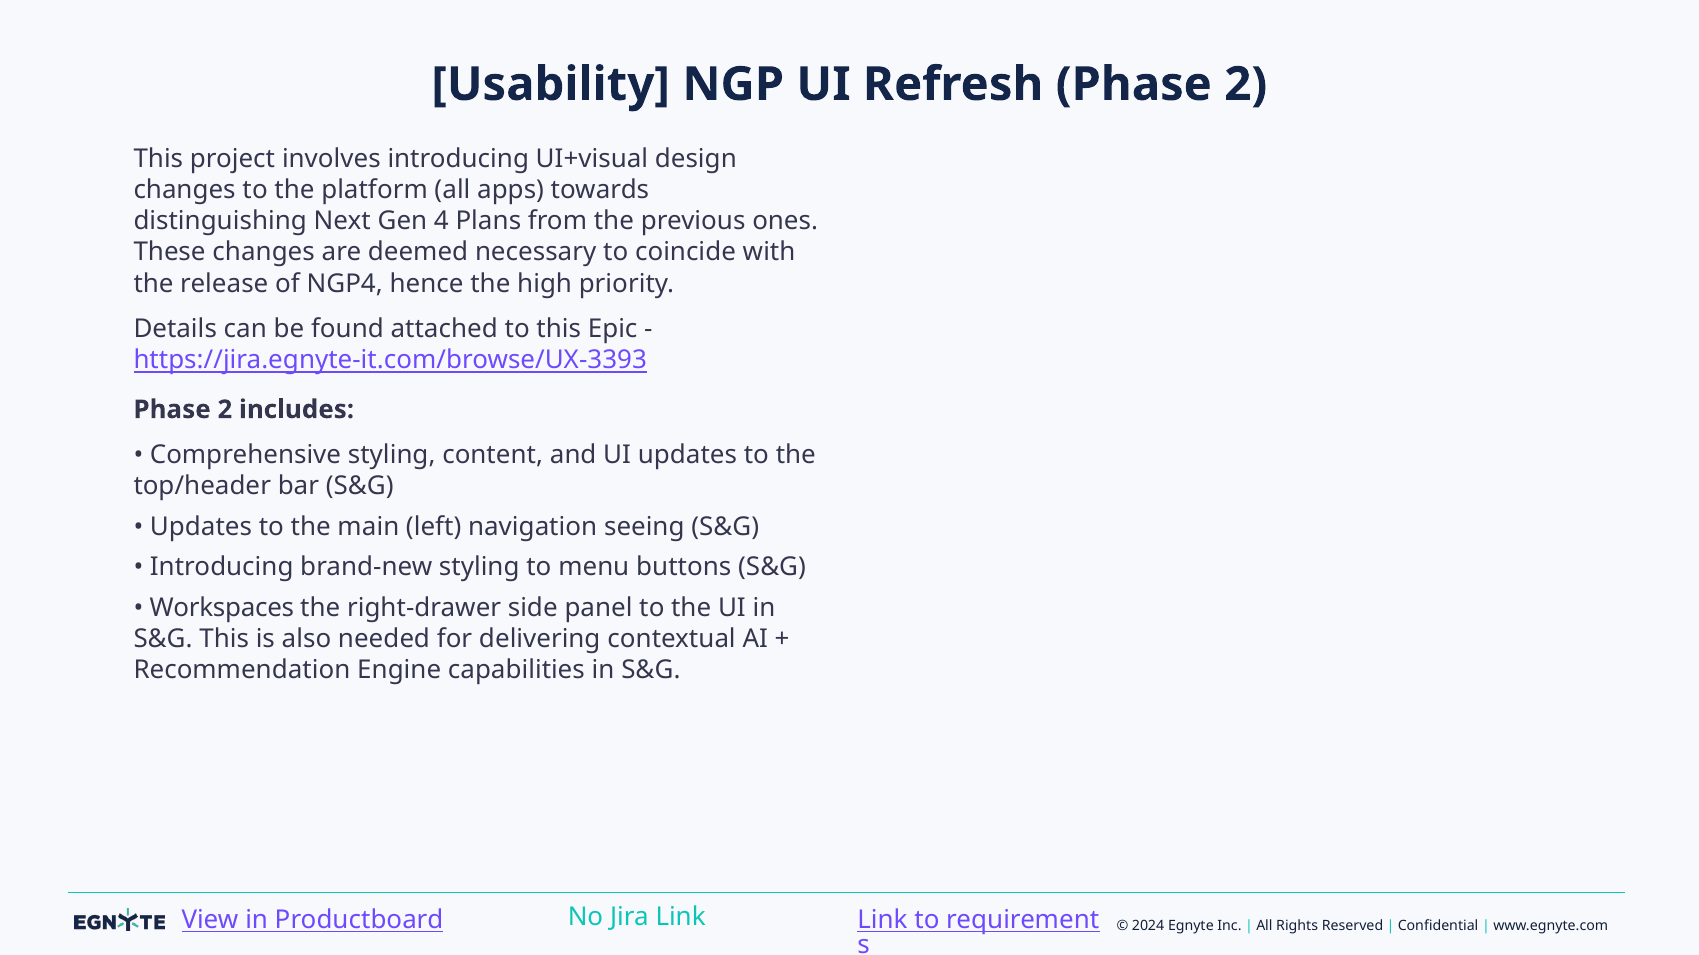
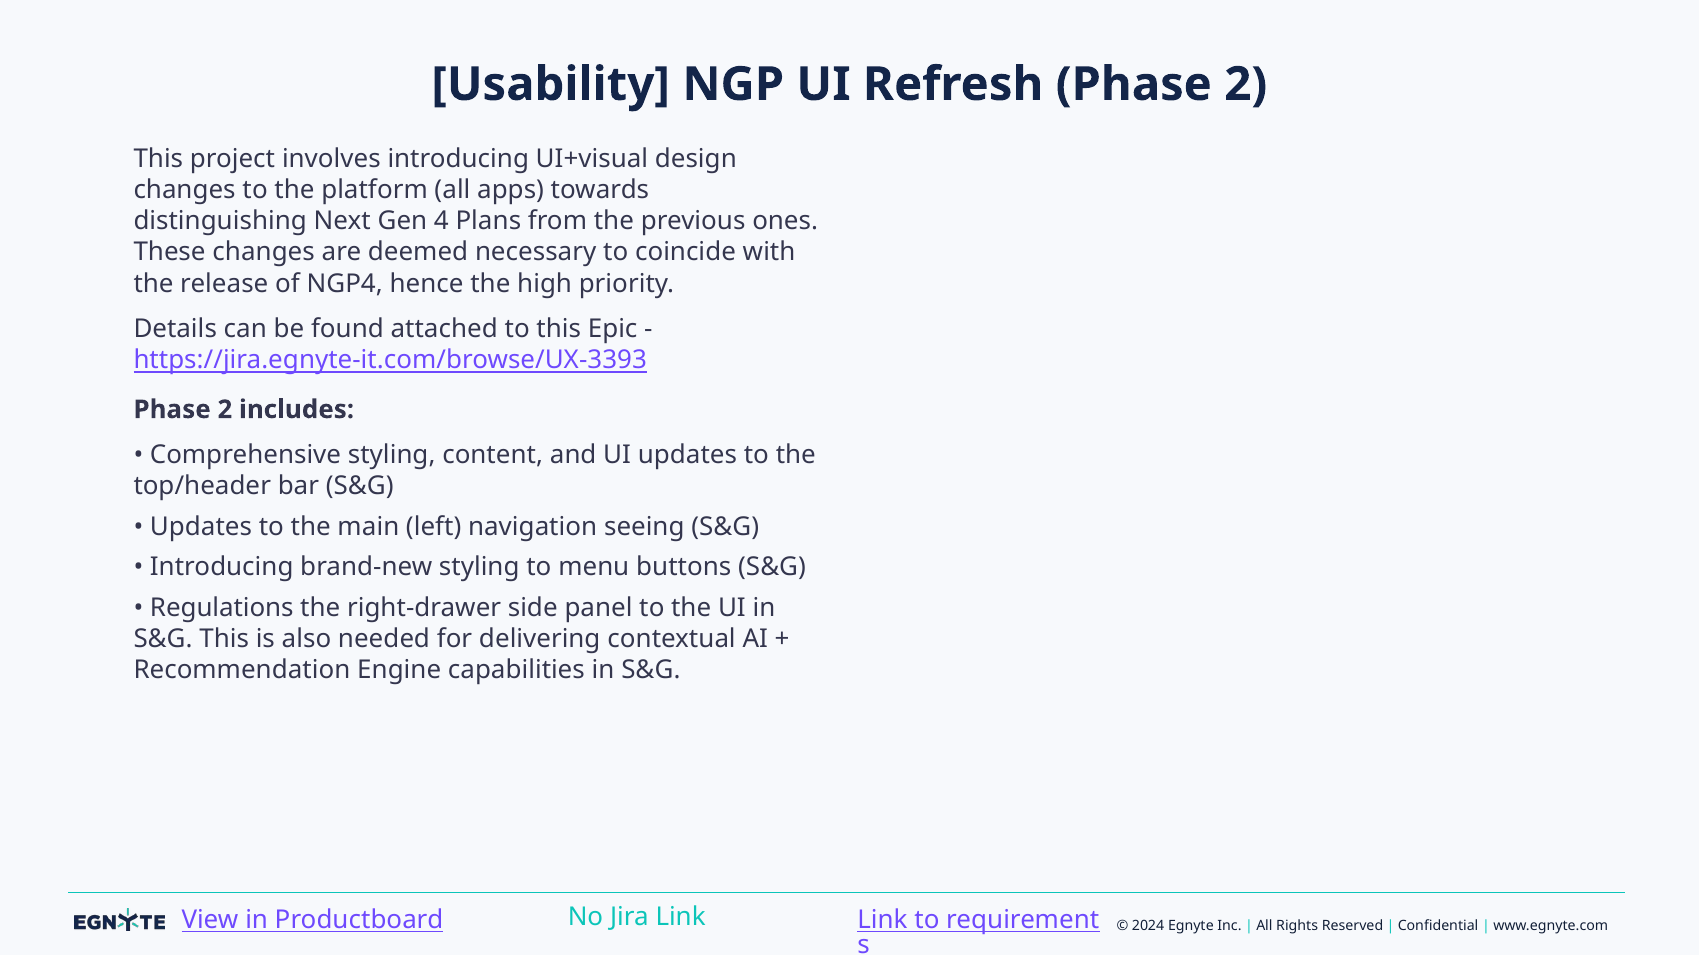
Workspaces: Workspaces -> Regulations
